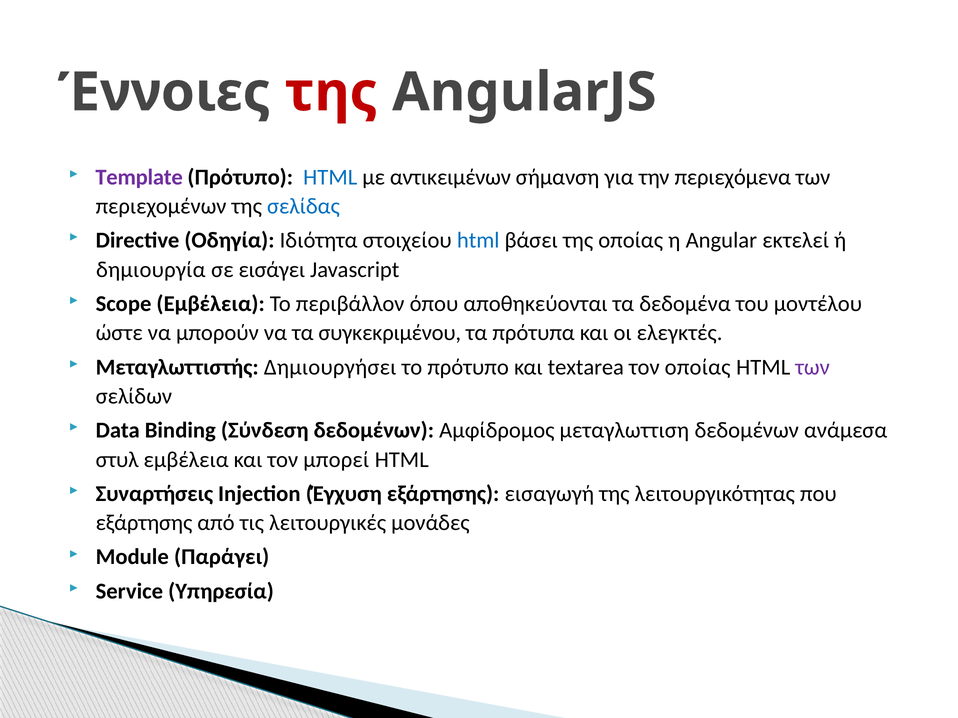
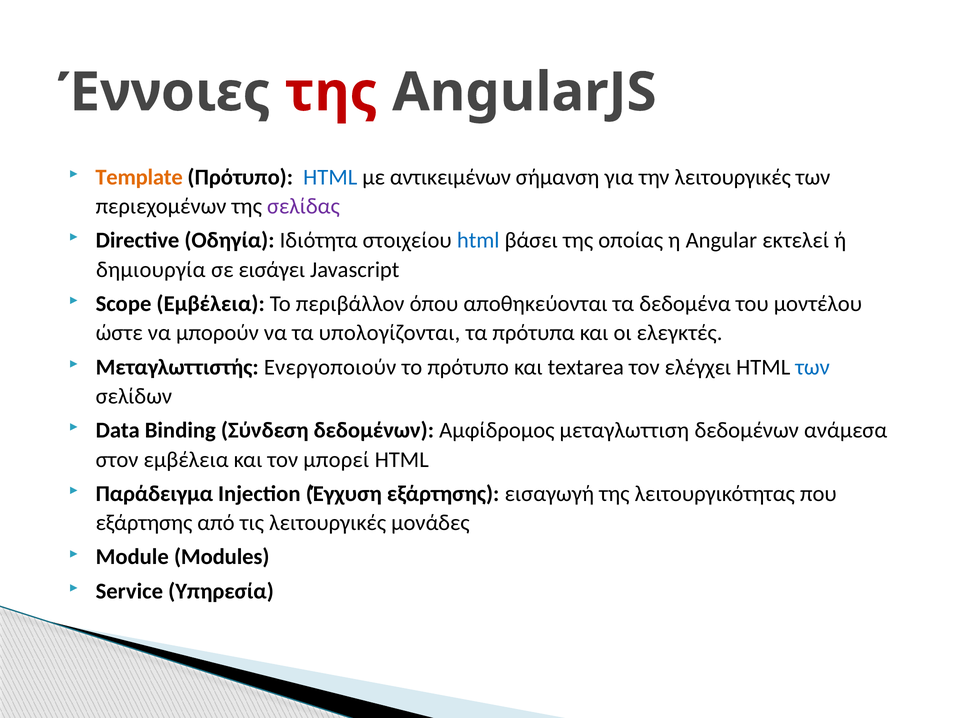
Template colour: purple -> orange
την περιεχόμενα: περιεχόμενα -> λειτουργικές
σελίδας colour: blue -> purple
συγκεκριμένου: συγκεκριμένου -> υπολογίζονται
Δημιουργήσει: Δημιουργήσει -> Ενεργοποιούν
τον οποίας: οποίας -> ελέγχει
των at (813, 367) colour: purple -> blue
στυλ: στυλ -> στον
Συναρτήσεις: Συναρτήσεις -> Παράδειγμα
Παράγει: Παράγει -> Modules
